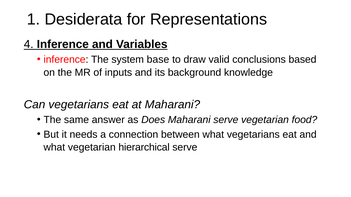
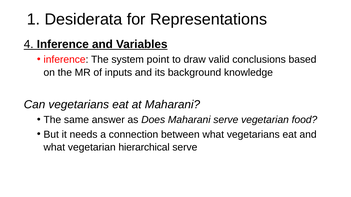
base: base -> point
